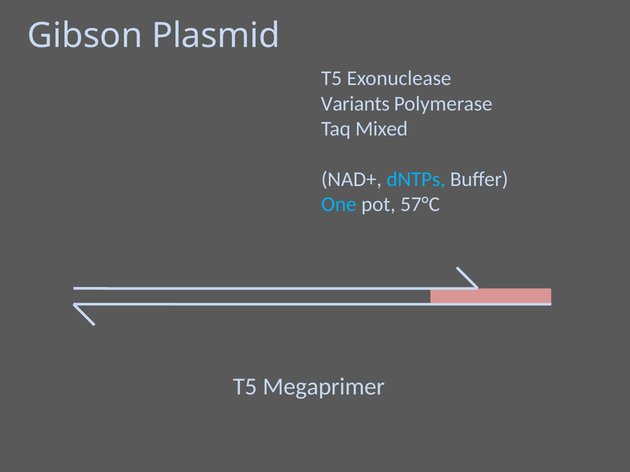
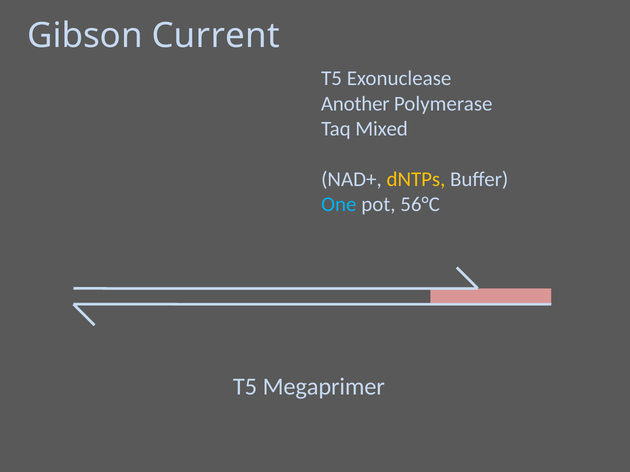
Plasmid: Plasmid -> Current
Variants: Variants -> Another
dNTPs colour: light blue -> yellow
57°C: 57°C -> 56°C
